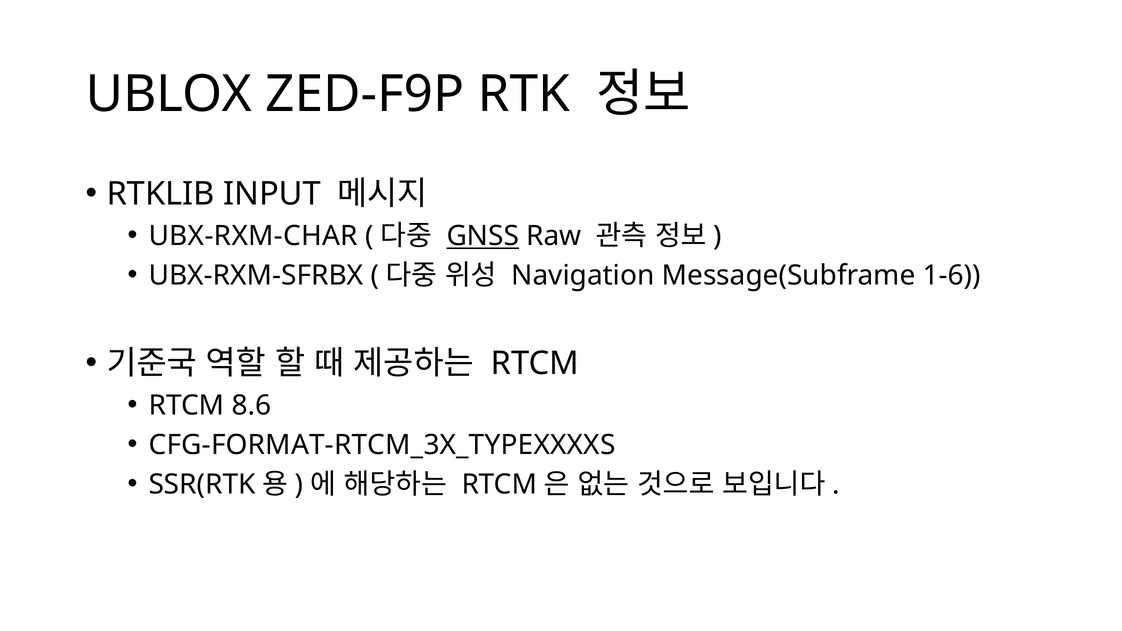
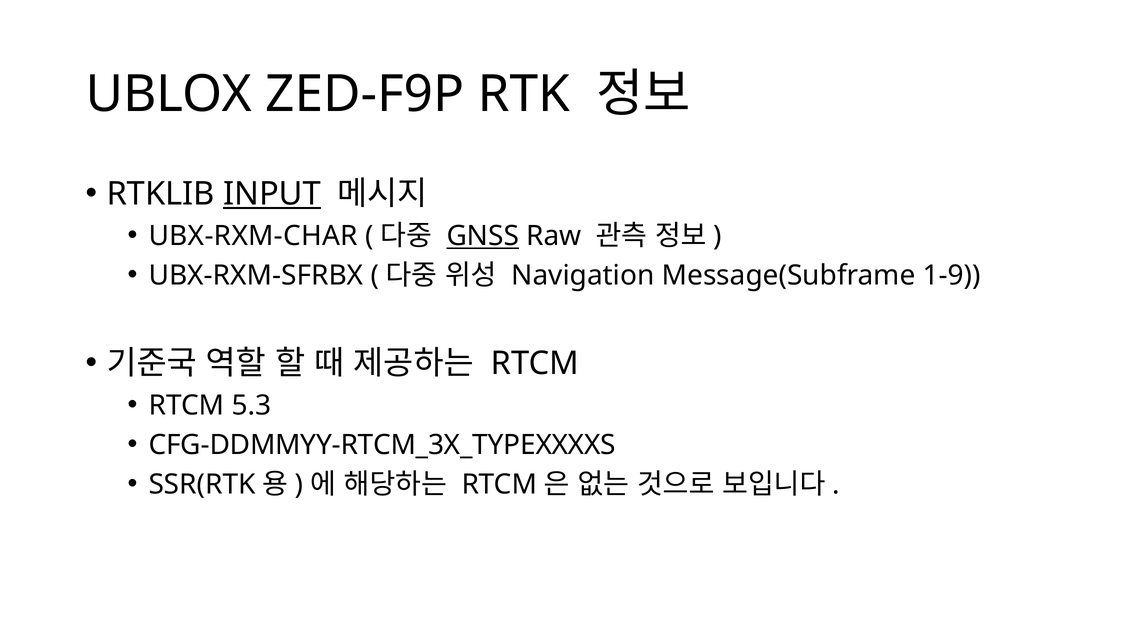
INPUT underline: none -> present
1-6: 1-6 -> 1-9
8.6: 8.6 -> 5.3
CFG-FORMAT-RTCM_3X_TYPEXXXXS: CFG-FORMAT-RTCM_3X_TYPEXXXXS -> CFG-DDMMYY-RTCM_3X_TYPEXXXXS
